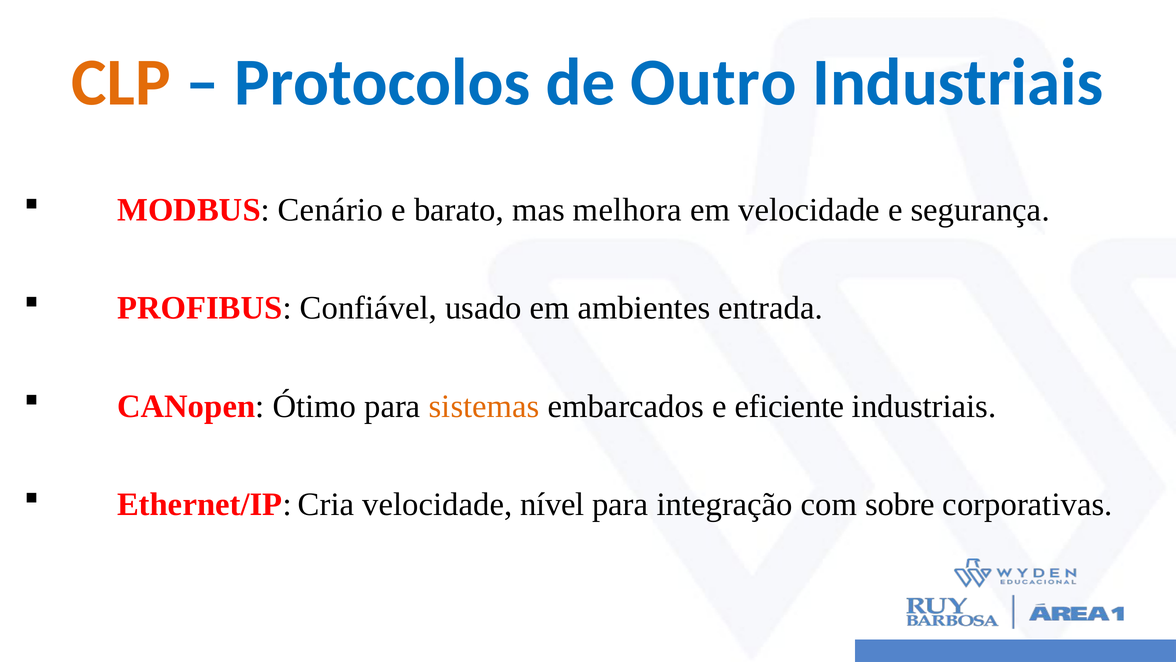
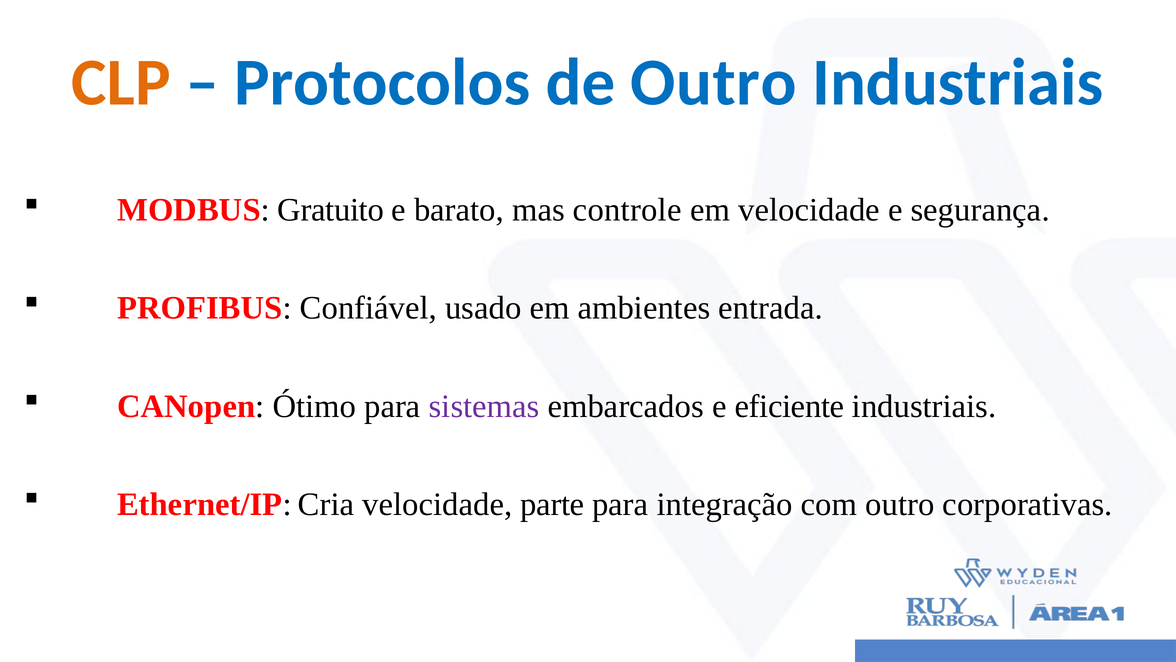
Cenário: Cenário -> Gratuito
melhora: melhora -> controle
sistemas colour: orange -> purple
nível: nível -> parte
com sobre: sobre -> outro
